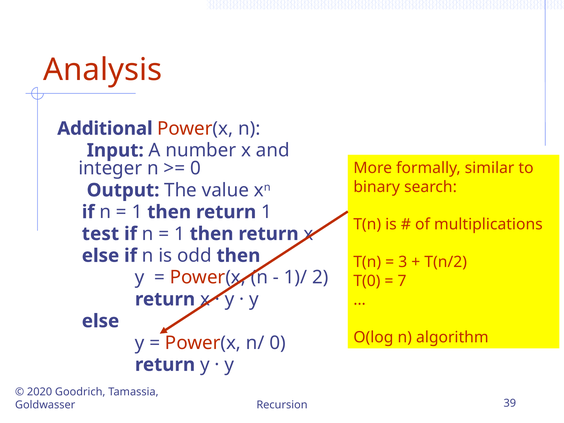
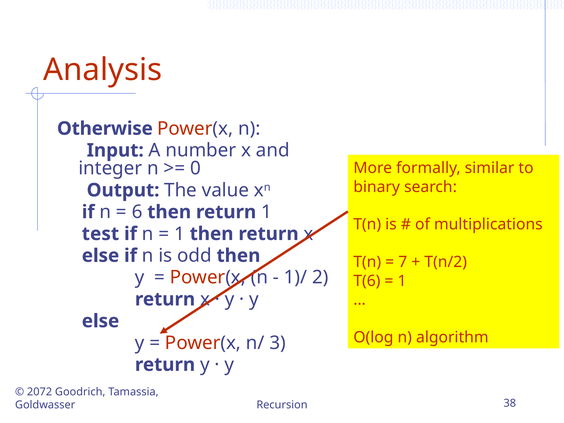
Additional: Additional -> Otherwise
1 at (137, 212): 1 -> 6
3: 3 -> 7
T(0: T(0 -> T(6
7 at (402, 281): 7 -> 1
n/ 0: 0 -> 3
2020: 2020 -> 2072
39: 39 -> 38
